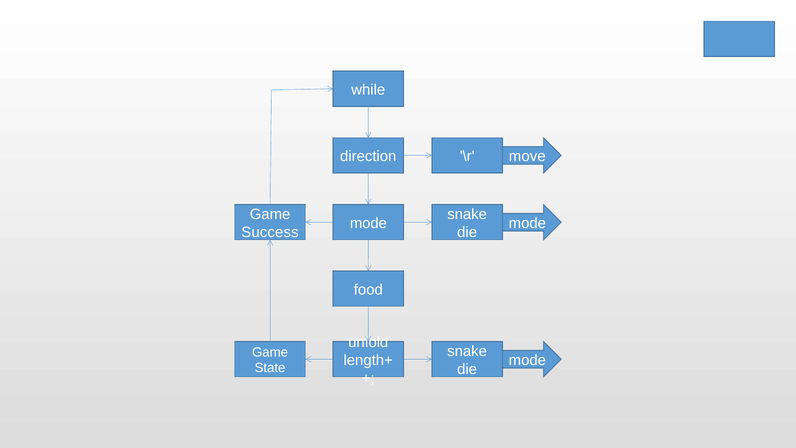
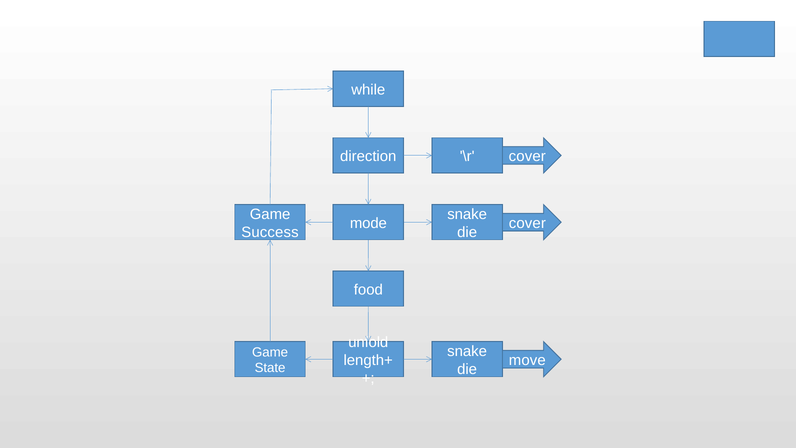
\r move: move -> cover
mode at (527, 223): mode -> cover
mode at (527, 360): mode -> move
